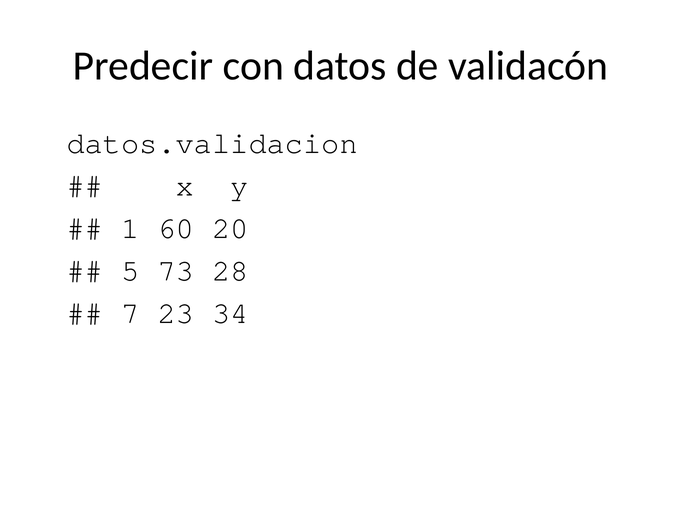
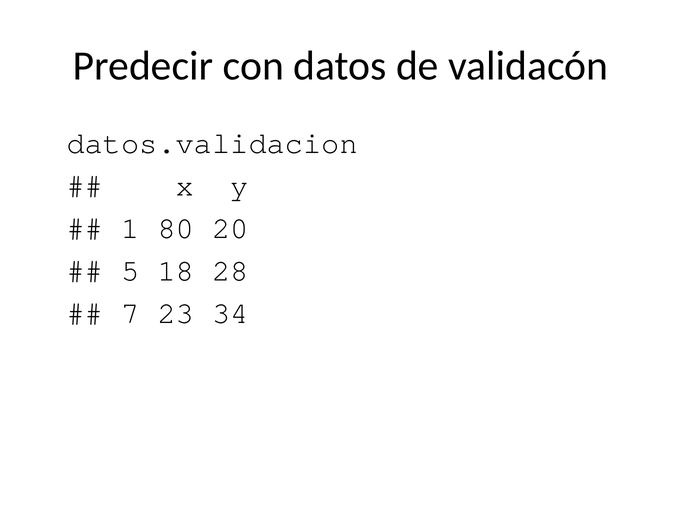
60: 60 -> 80
73: 73 -> 18
